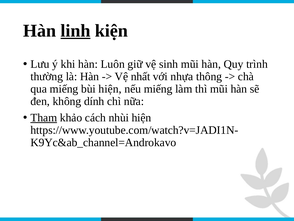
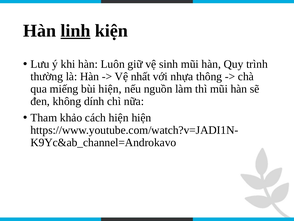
nếu miếng: miếng -> nguồn
Tham underline: present -> none
cách nhùi: nhùi -> hiện
